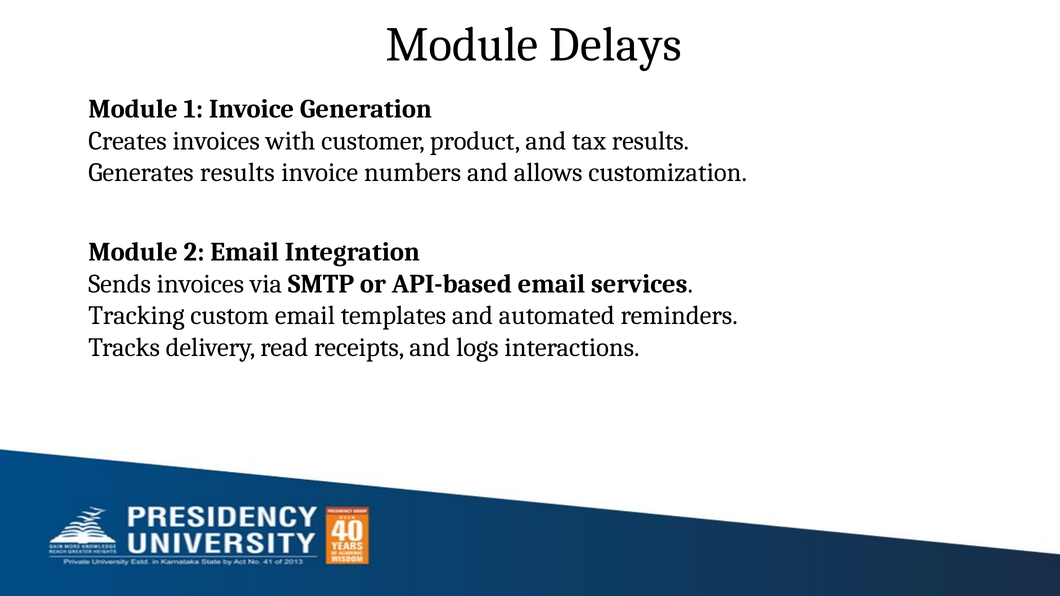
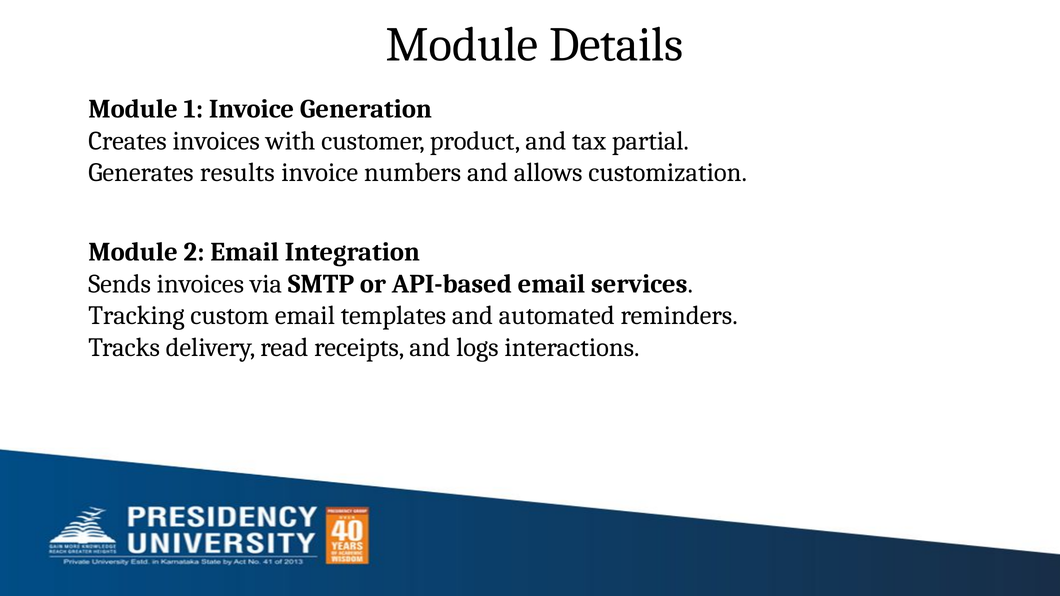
Delays: Delays -> Details
tax results: results -> partial
